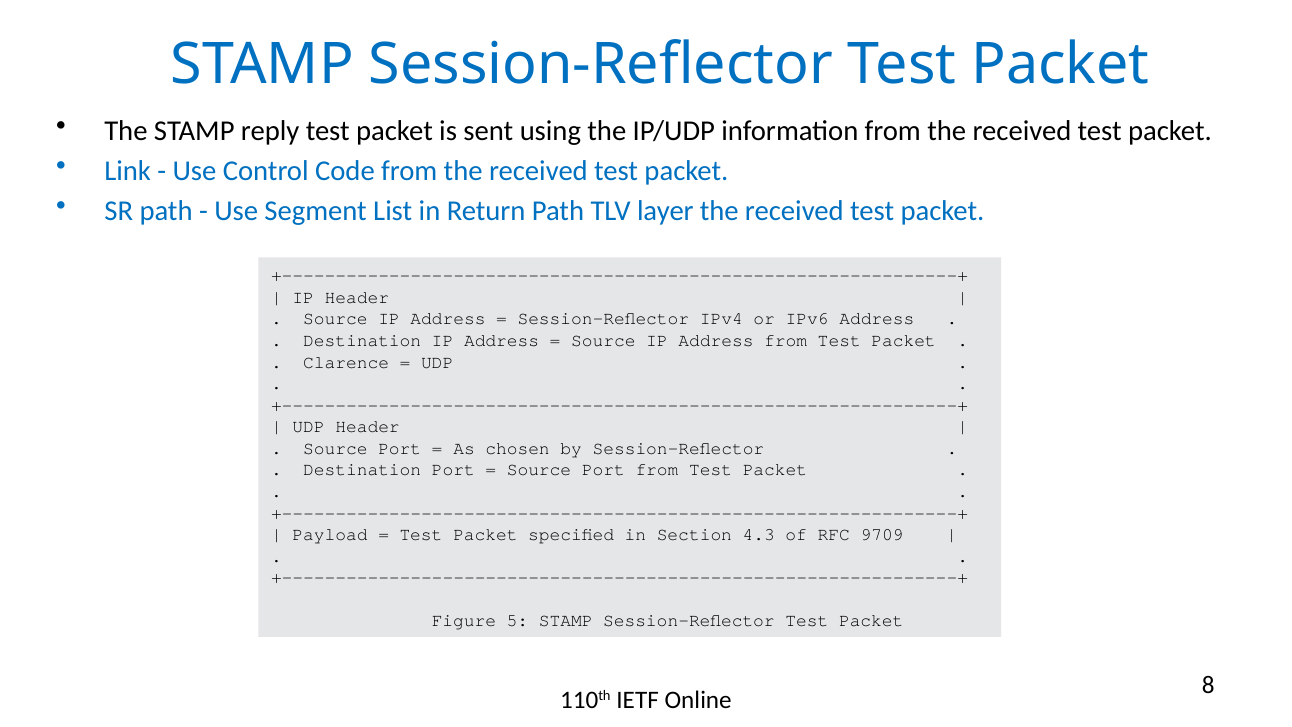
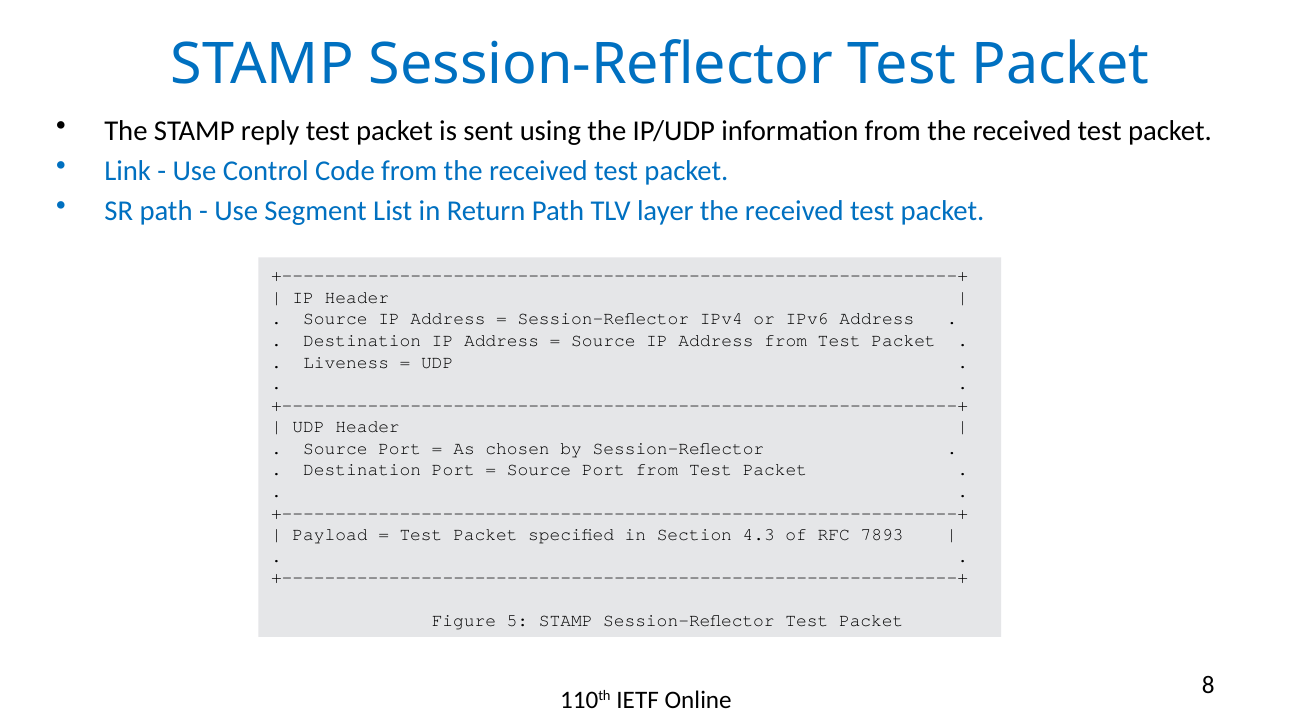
Clarence: Clarence -> Liveness
9709: 9709 -> 7893
